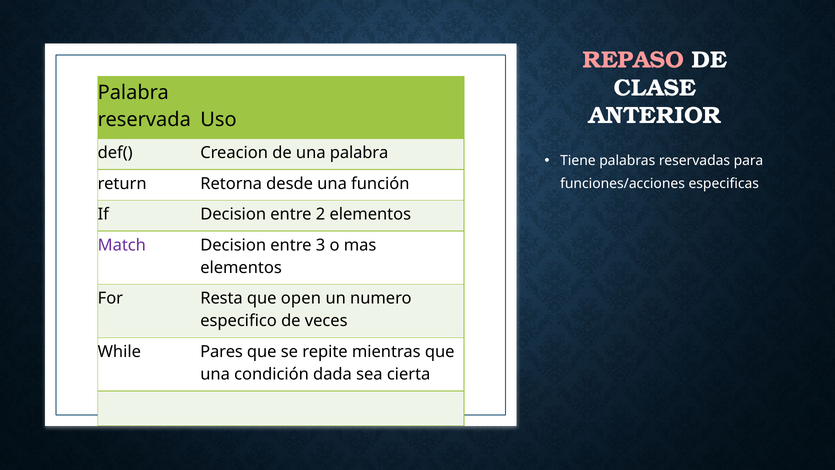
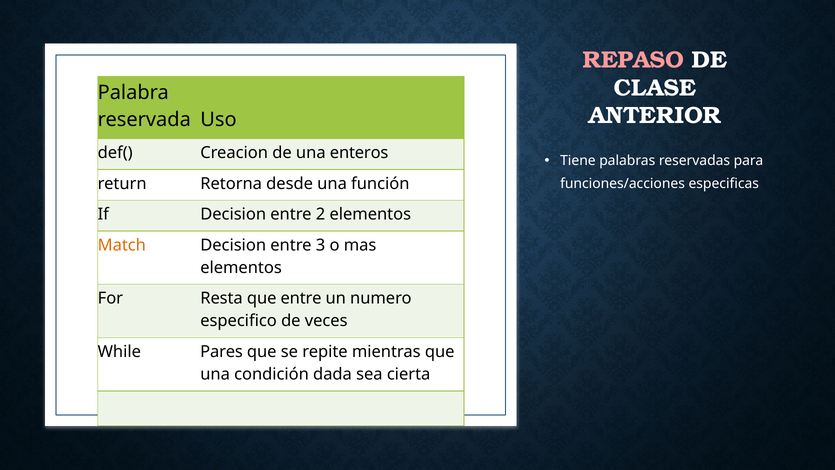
una palabra: palabra -> enteros
Match colour: purple -> orange
que open: open -> entre
